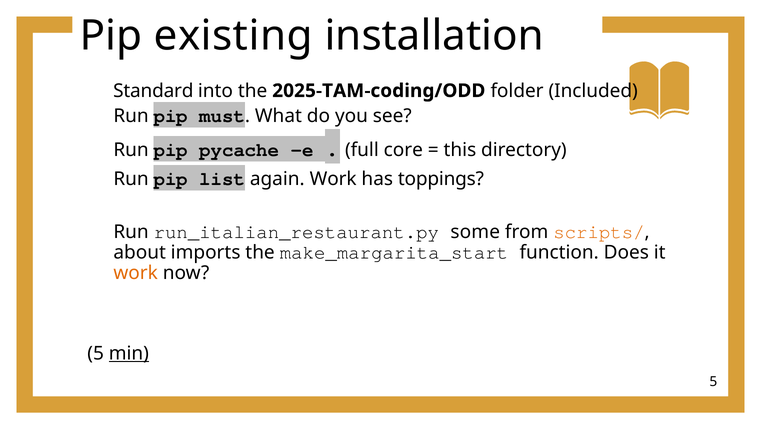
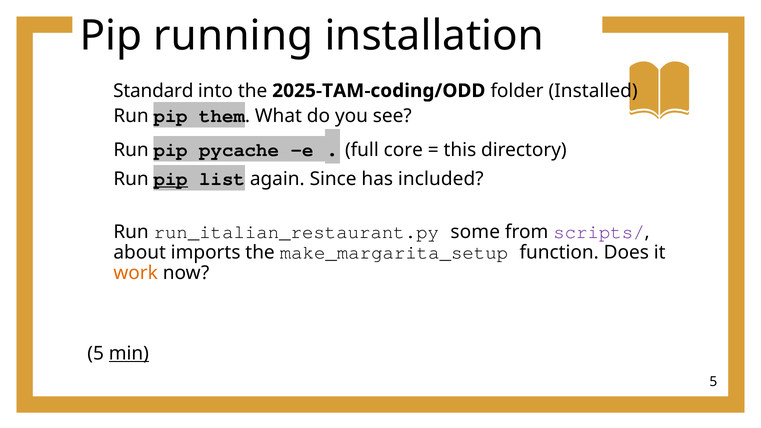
existing: existing -> running
Included: Included -> Installed
must: must -> them
pip at (171, 179) underline: none -> present
again Work: Work -> Since
toppings: toppings -> included
scripts/ colour: orange -> purple
make_margarita_start: make_margarita_start -> make_margarita_setup
